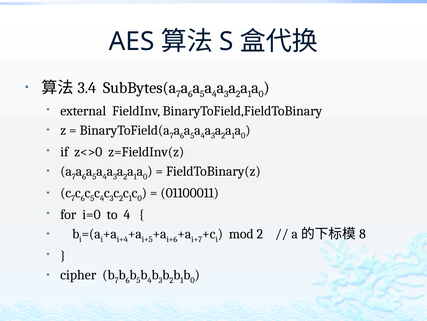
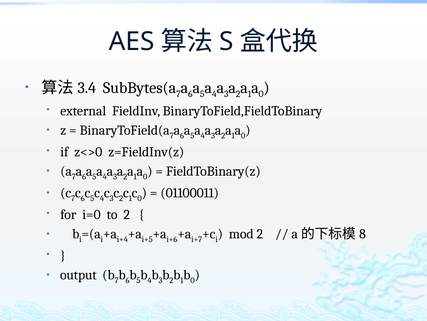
to 4: 4 -> 2
cipher: cipher -> output
